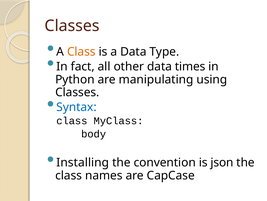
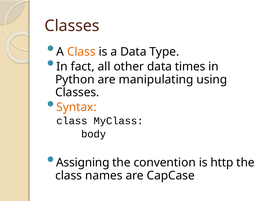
Syntax colour: blue -> orange
Installing: Installing -> Assigning
json: json -> http
